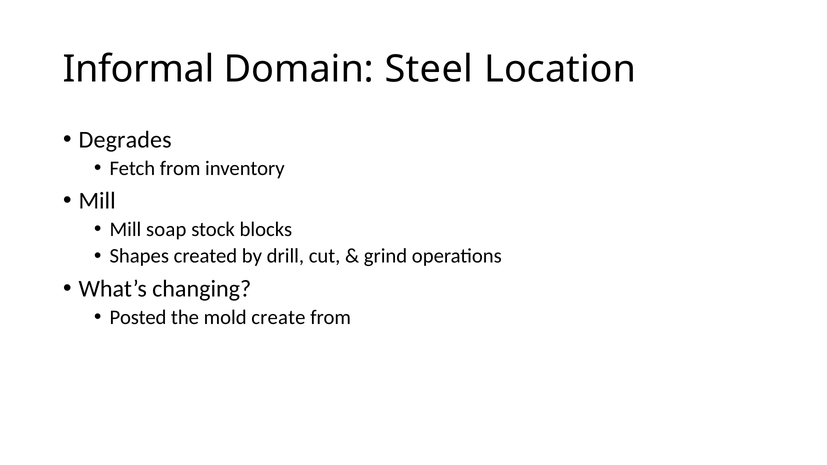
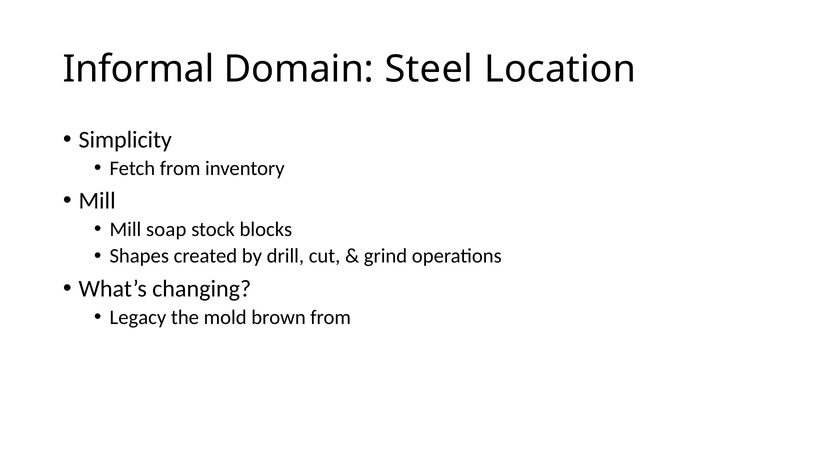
Degrades: Degrades -> Simplicity
Posted: Posted -> Legacy
create: create -> brown
